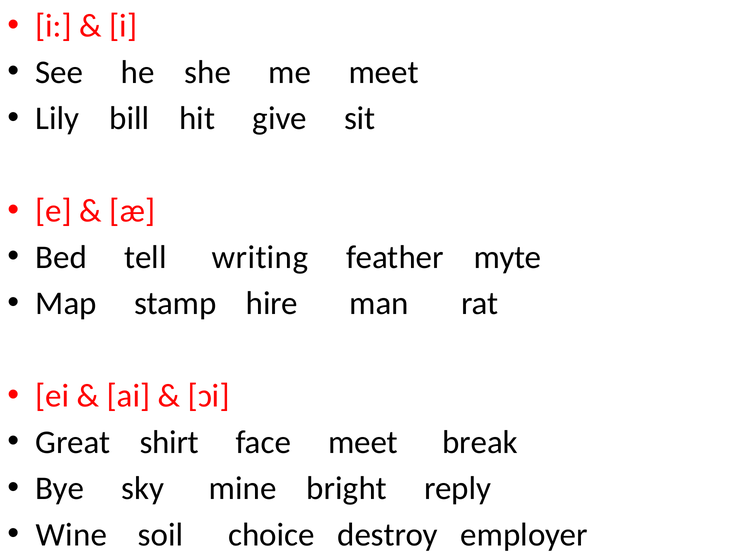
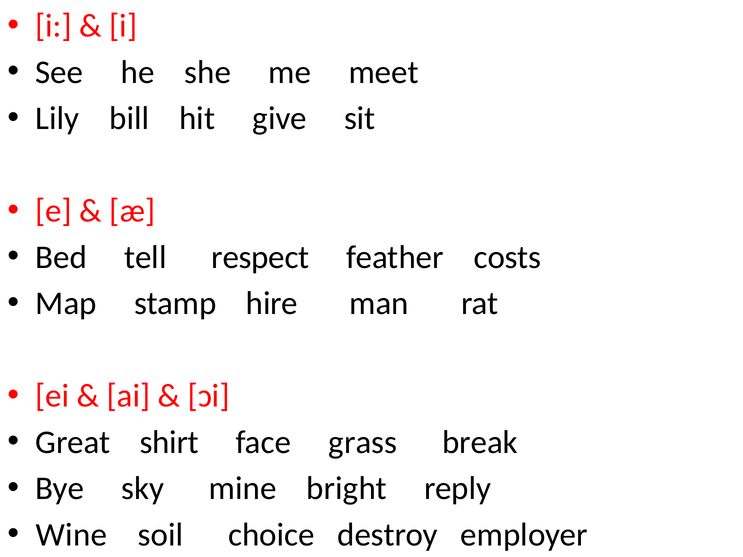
writing: writing -> respect
myte: myte -> costs
face meet: meet -> grass
